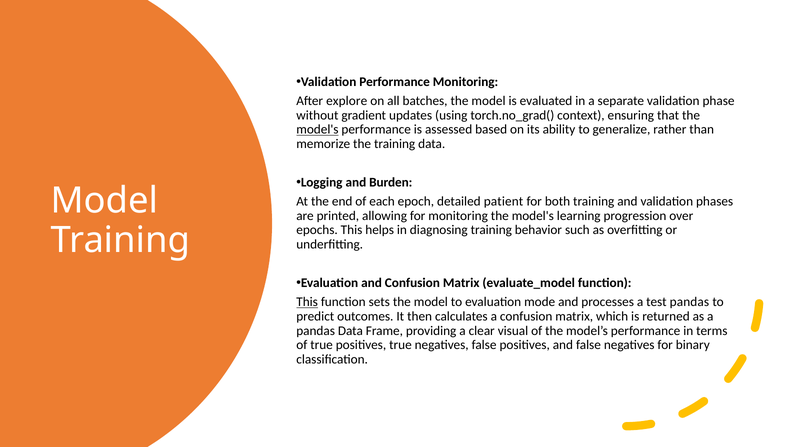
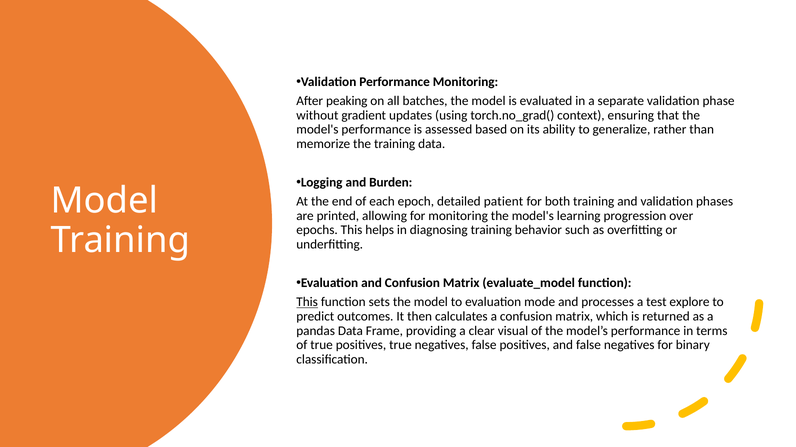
explore: explore -> peaking
model's at (317, 130) underline: present -> none
test pandas: pandas -> explore
